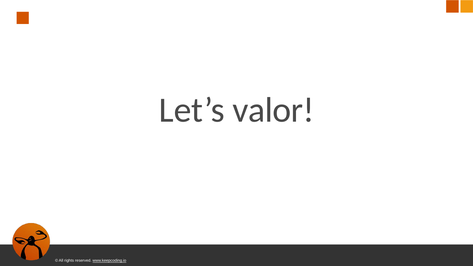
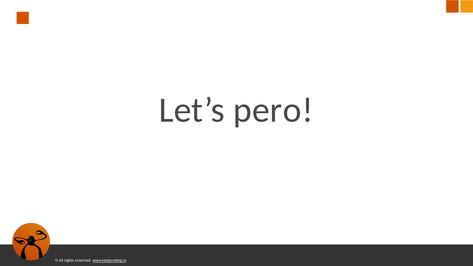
valor: valor -> pero
